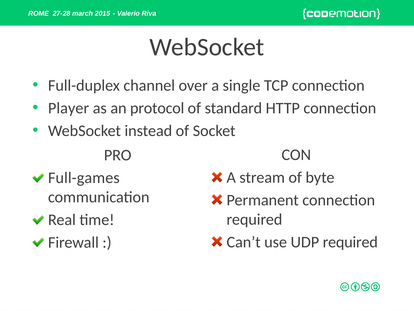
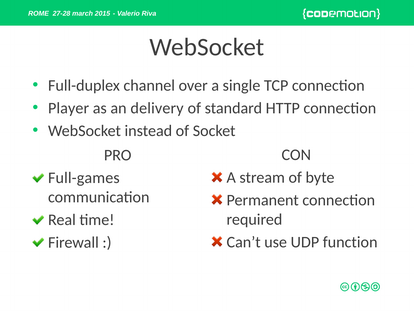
protocol: protocol -> delivery
UDP required: required -> function
